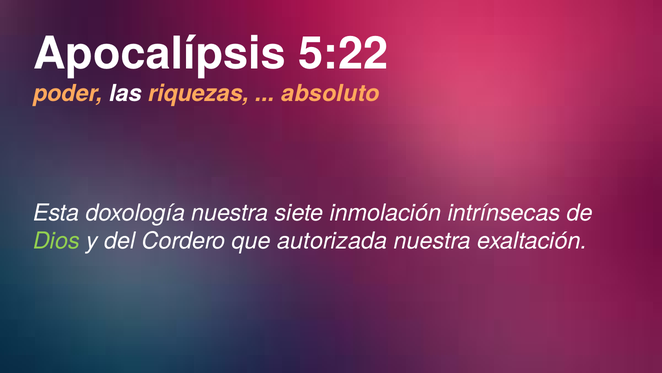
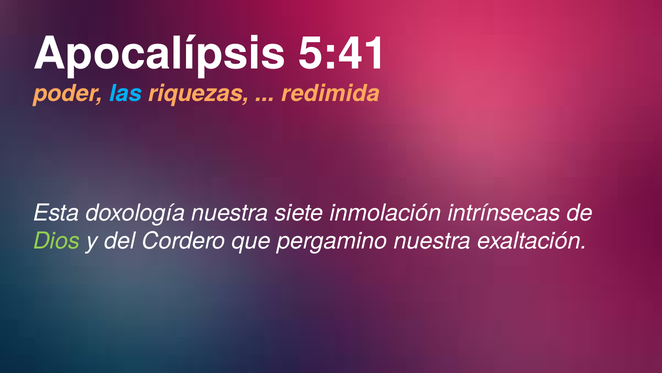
5:22: 5:22 -> 5:41
las colour: white -> light blue
absoluto: absoluto -> redimida
autorizada: autorizada -> pergamino
